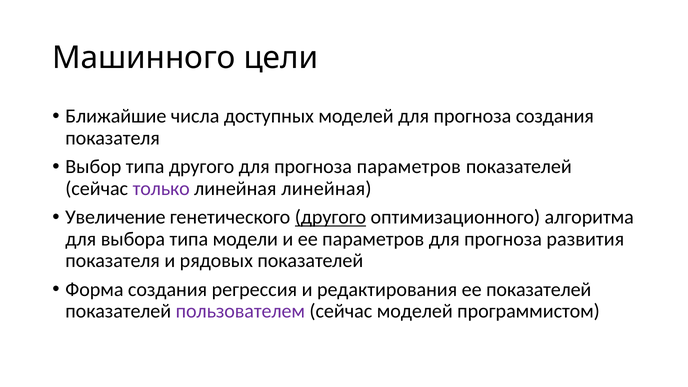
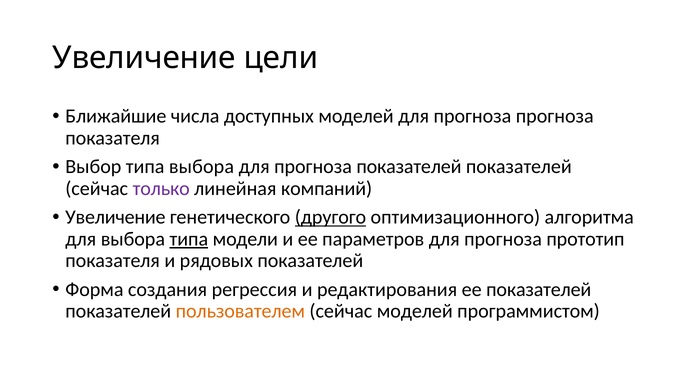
Машинного at (144, 58): Машинного -> Увеличение
прогноза создания: создания -> прогноза
типа другого: другого -> выбора
прогноза параметров: параметров -> показателей
линейная линейная: линейная -> компаний
типа at (189, 239) underline: none -> present
развития: развития -> прототип
пользователем colour: purple -> orange
